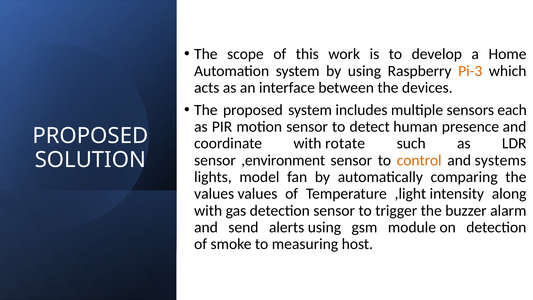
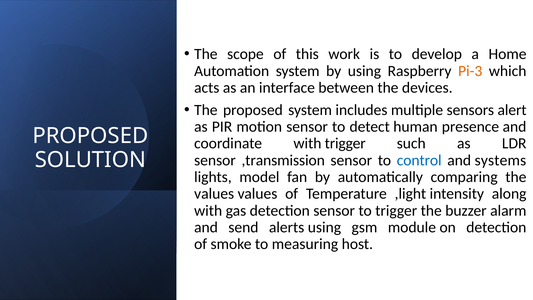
each: each -> alert
with rotate: rotate -> trigger
,environment: ,environment -> ,transmission
control colour: orange -> blue
